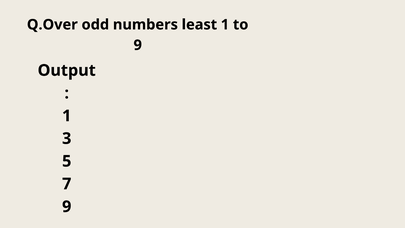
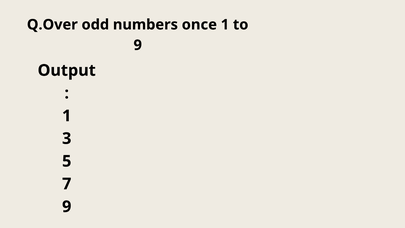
least: least -> once
